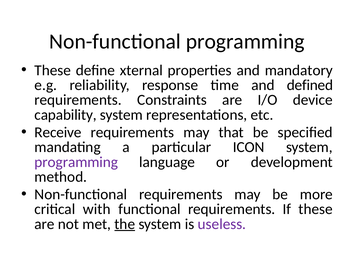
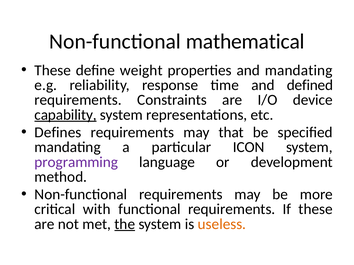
Non-functional programming: programming -> mathematical
xternal: xternal -> weight
and mandatory: mandatory -> mandating
capability underline: none -> present
Receive: Receive -> Defines
useless colour: purple -> orange
